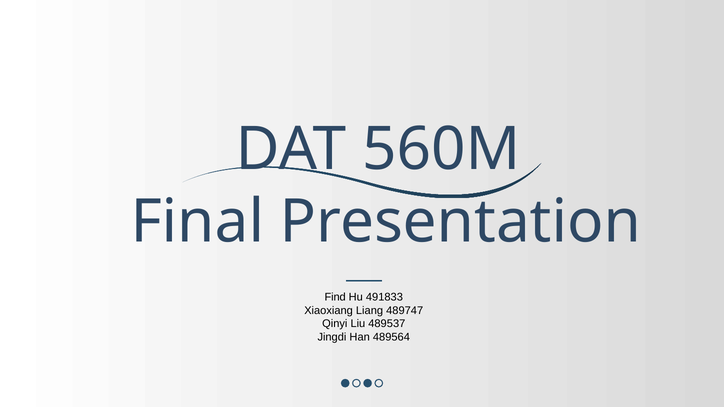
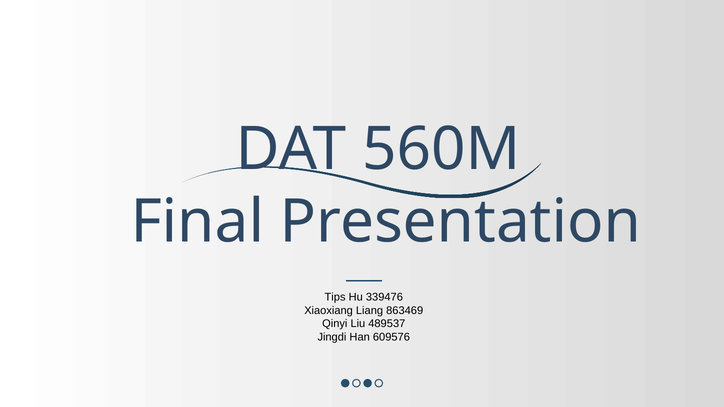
Find: Find -> Tips
491833: 491833 -> 339476
489747: 489747 -> 863469
489564: 489564 -> 609576
